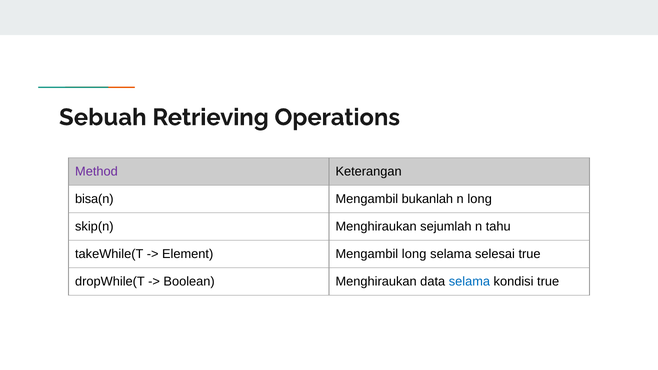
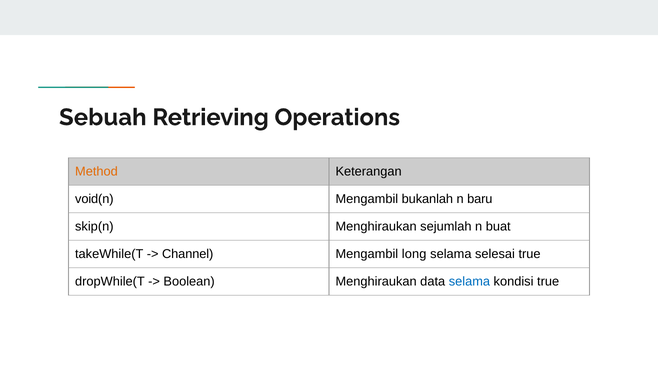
Method colour: purple -> orange
bisa(n: bisa(n -> void(n
n long: long -> baru
tahu: tahu -> buat
Element: Element -> Channel
